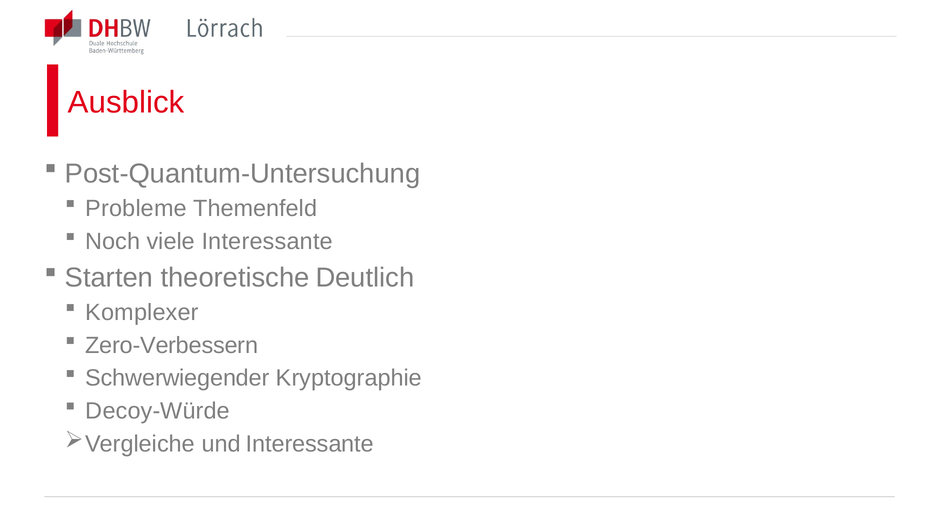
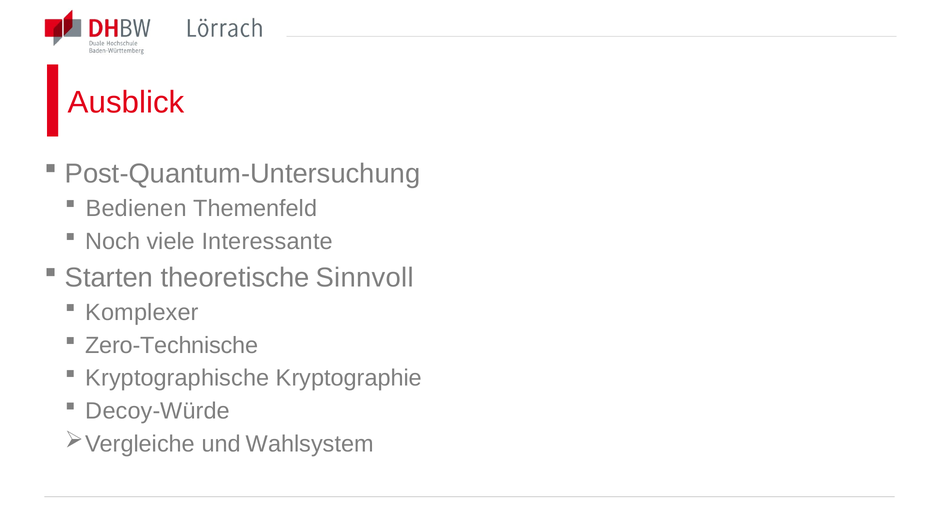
Probleme: Probleme -> Bedienen
Deutlich: Deutlich -> Sinnvoll
Zero-Verbessern: Zero-Verbessern -> Zero-Technische
Schwerwiegender: Schwerwiegender -> Kryptographische
und Interessante: Interessante -> Wahlsystem
